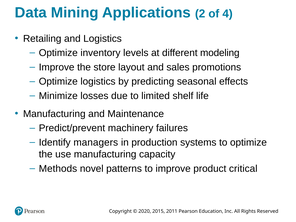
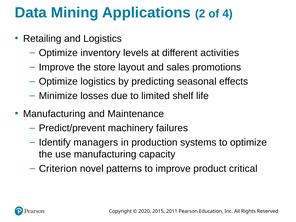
modeling: modeling -> activities
Methods: Methods -> Criterion
